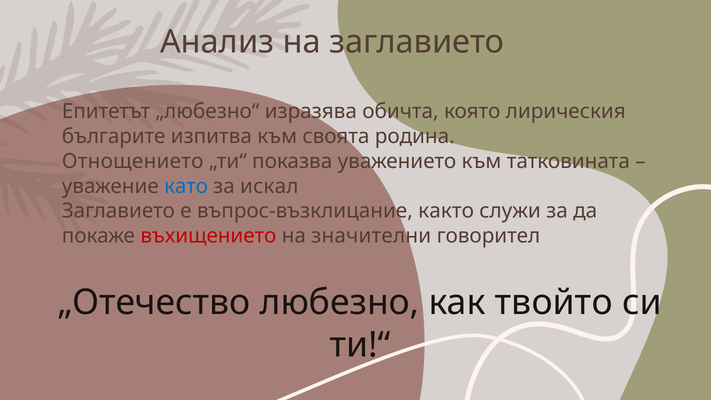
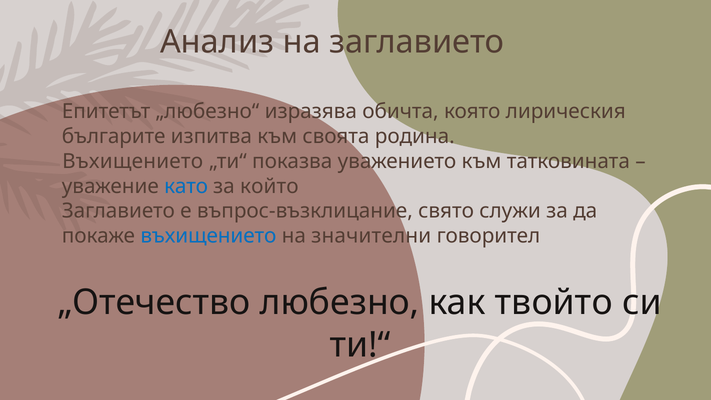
Отнощението at (133, 161): Отнощението -> Въхищението
искал: искал -> който
както: както -> свято
въхищението at (208, 236) colour: red -> blue
